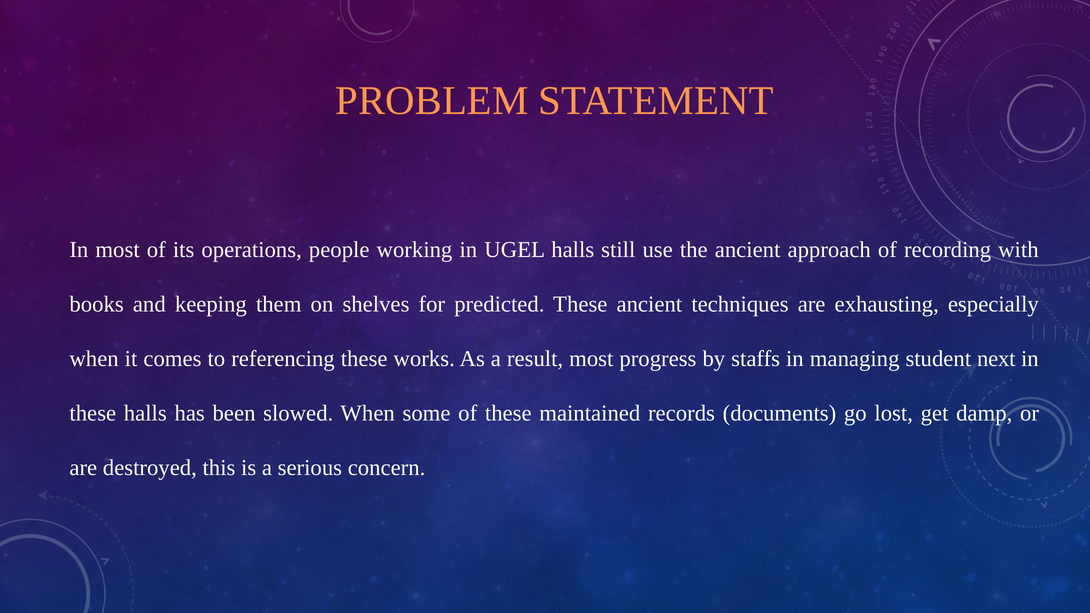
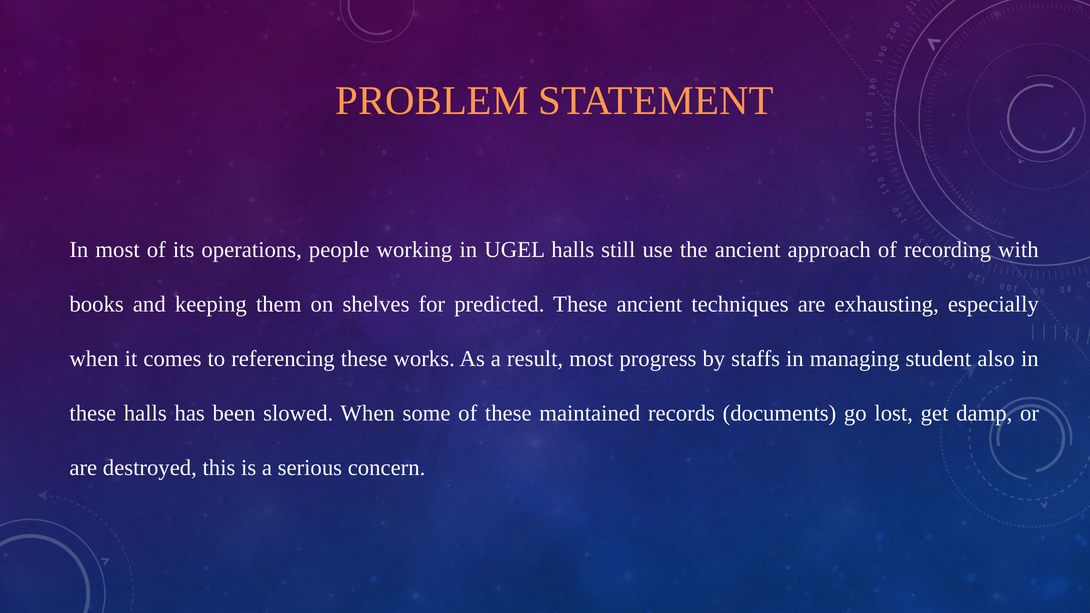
next: next -> also
